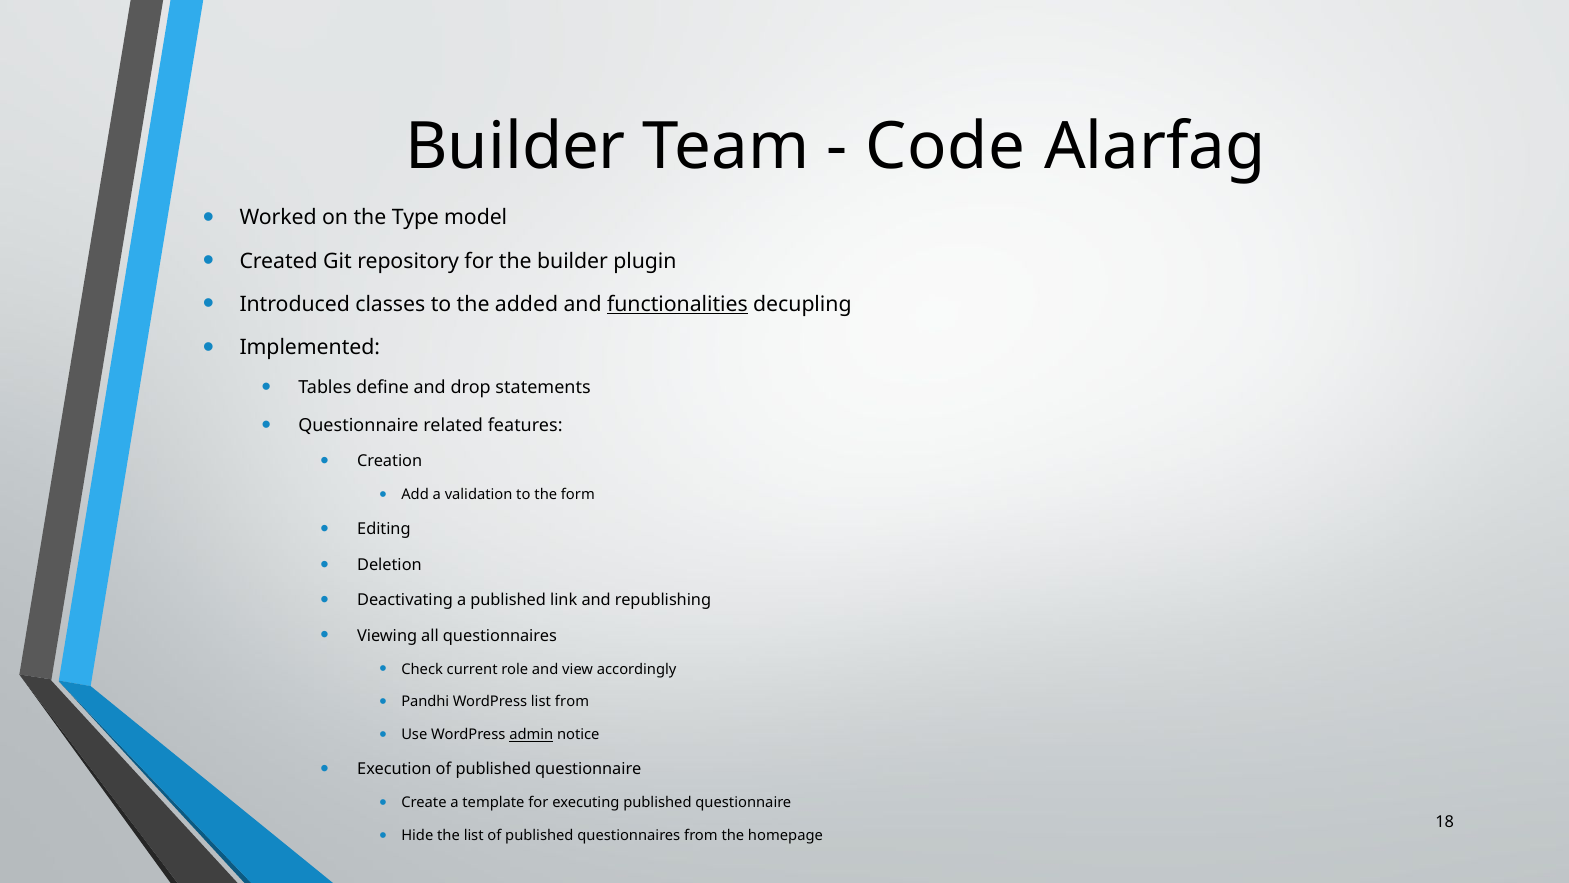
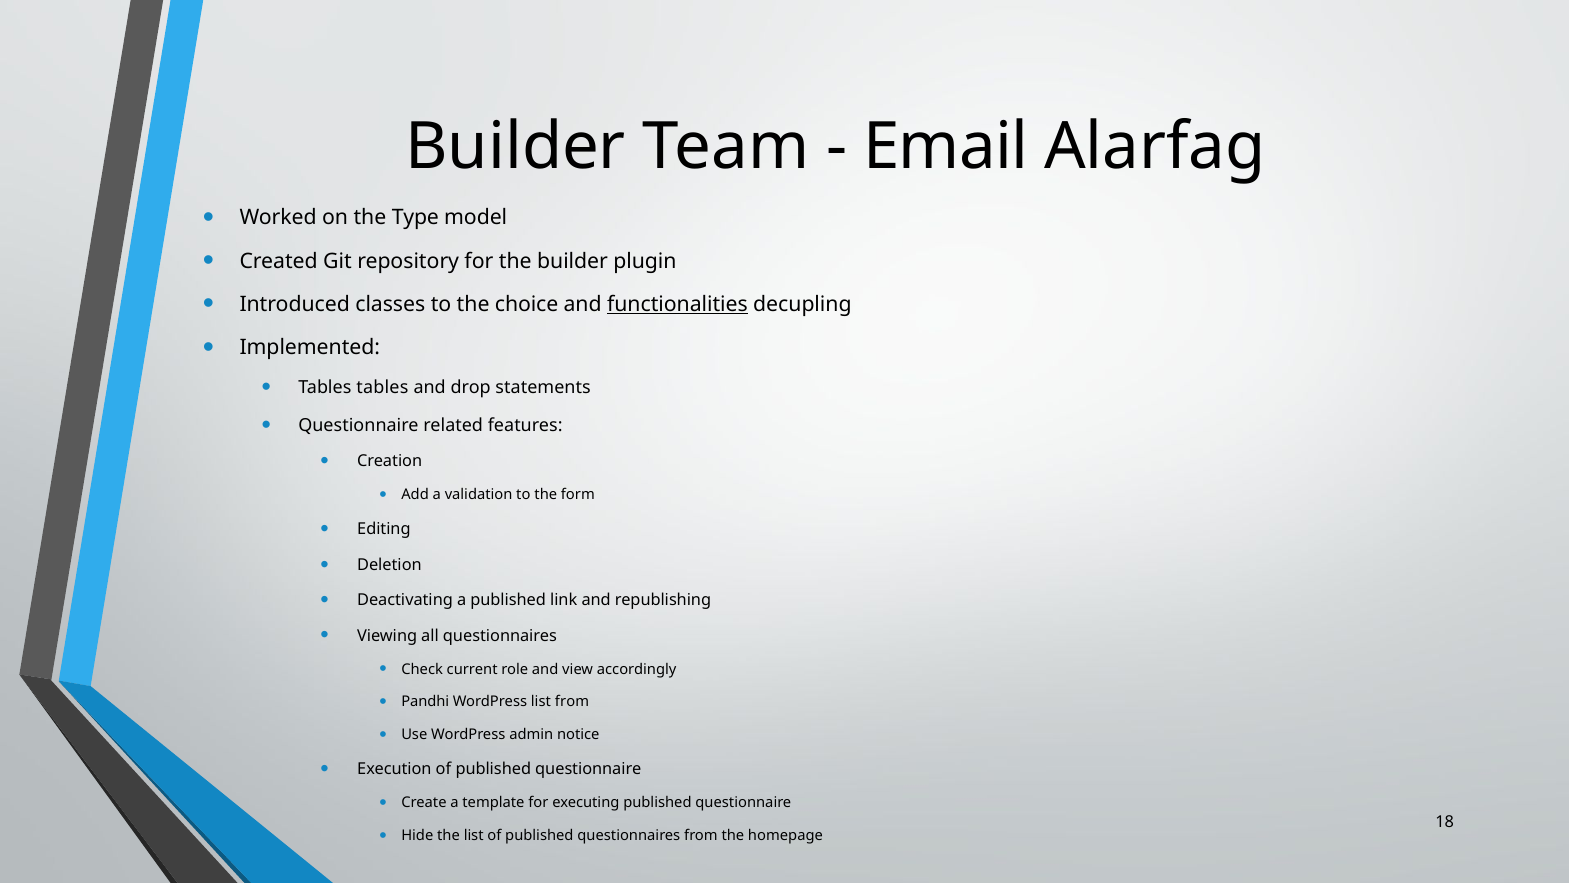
Code: Code -> Email
added: added -> choice
Tables define: define -> tables
admin underline: present -> none
